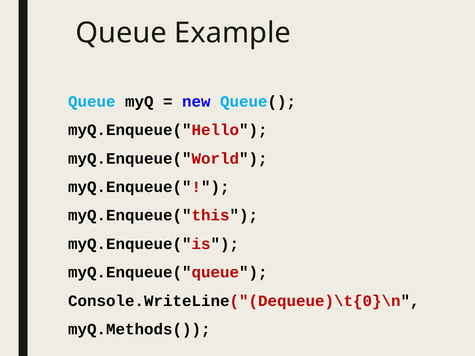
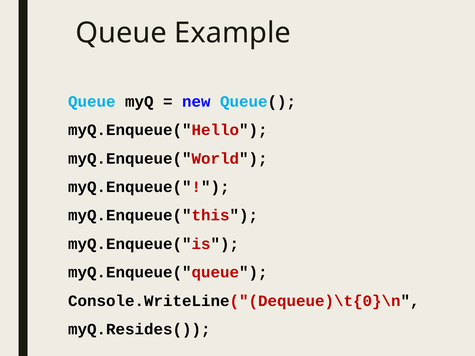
myQ.Methods(: myQ.Methods( -> myQ.Resides(
